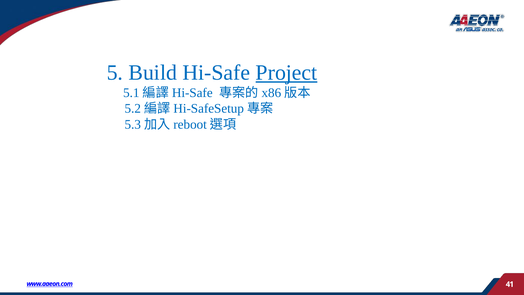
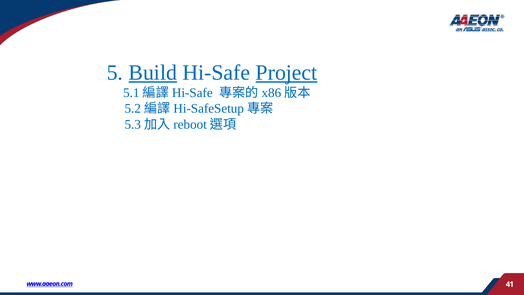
Build underline: none -> present
